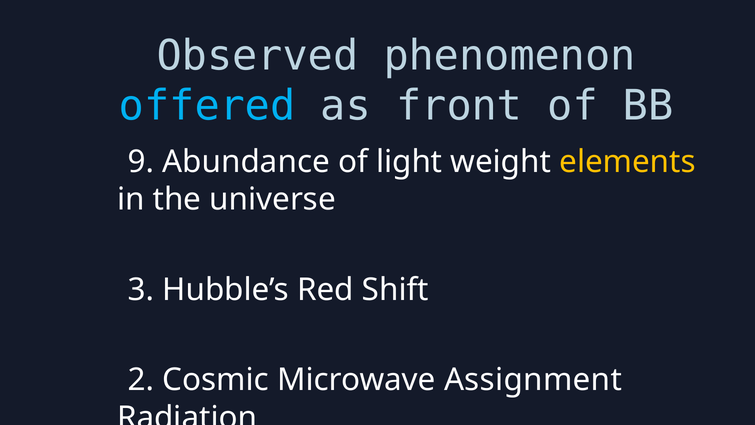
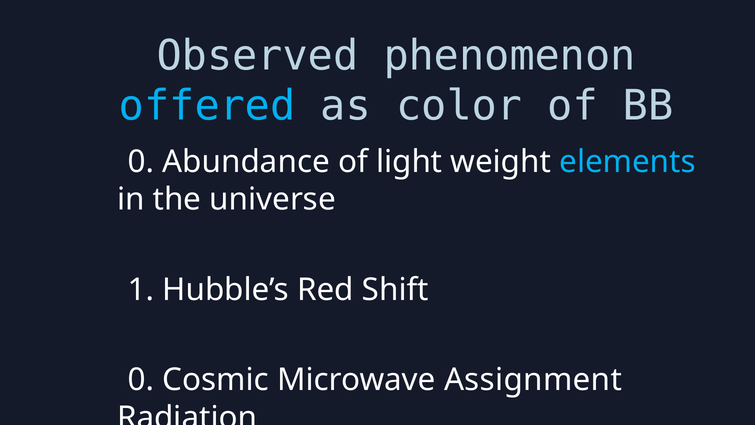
front: front -> color
9 at (141, 162): 9 -> 0
elements colour: yellow -> light blue
3: 3 -> 1
2 at (141, 380): 2 -> 0
